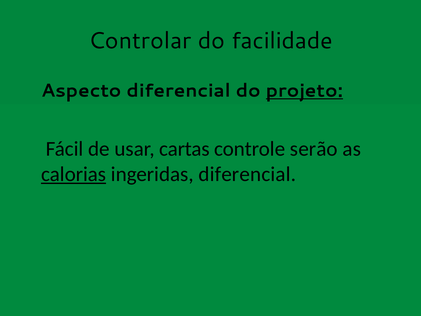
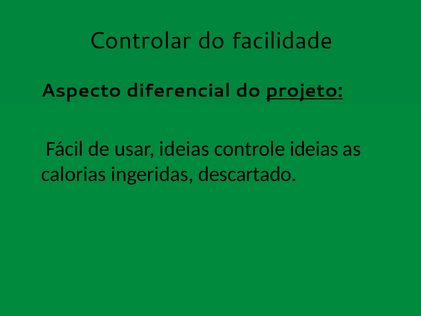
usar cartas: cartas -> ideias
controle serão: serão -> ideias
calorias underline: present -> none
ingeridas diferencial: diferencial -> descartado
